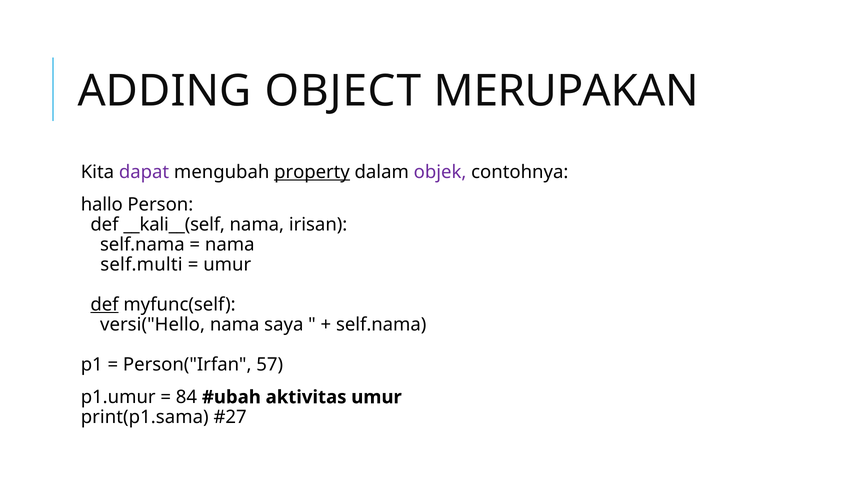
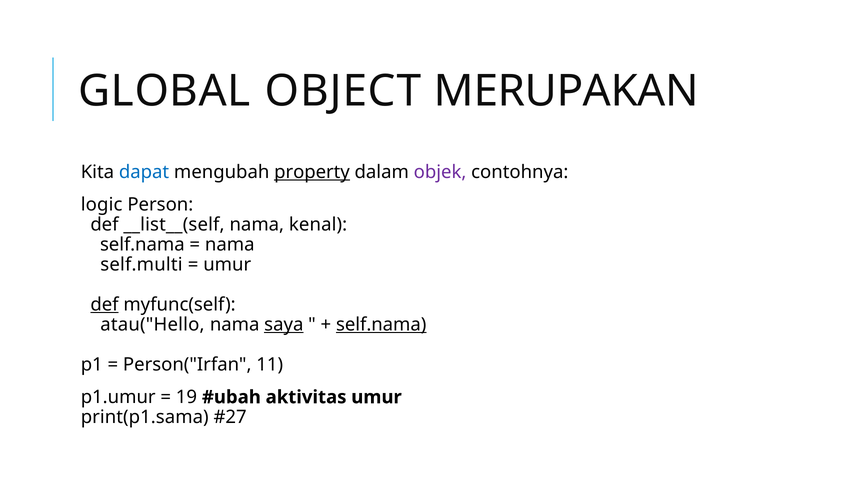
ADDING: ADDING -> GLOBAL
dapat colour: purple -> blue
hallo: hallo -> logic
__kali__(self: __kali__(self -> __list__(self
irisan: irisan -> kenal
versi("Hello: versi("Hello -> atau("Hello
saya underline: none -> present
self.nama at (381, 325) underline: none -> present
57: 57 -> 11
84: 84 -> 19
